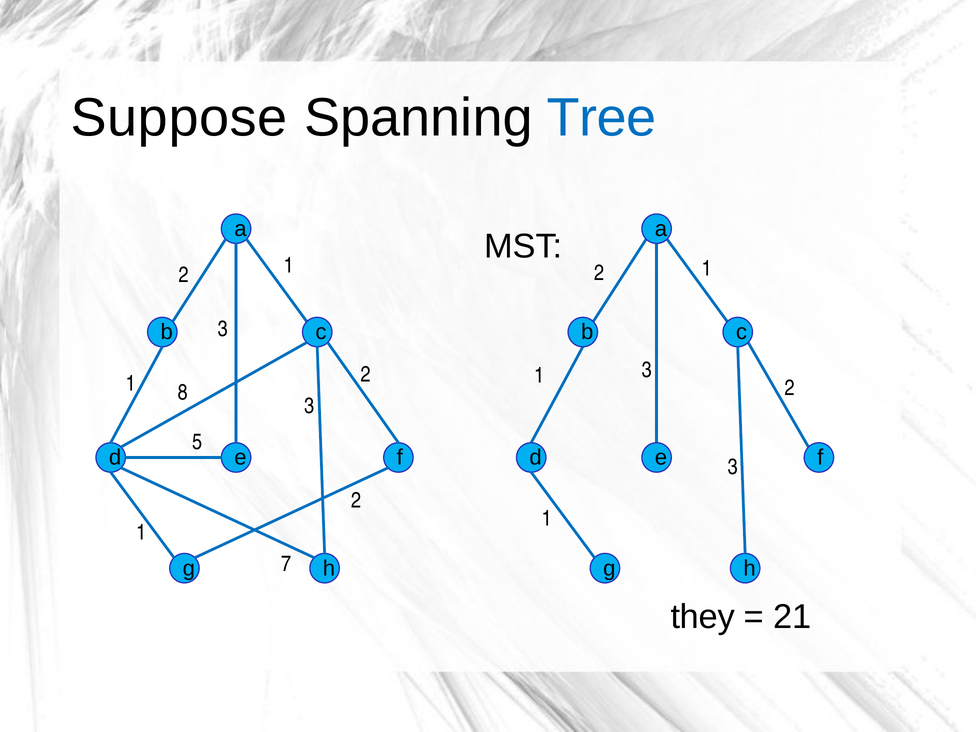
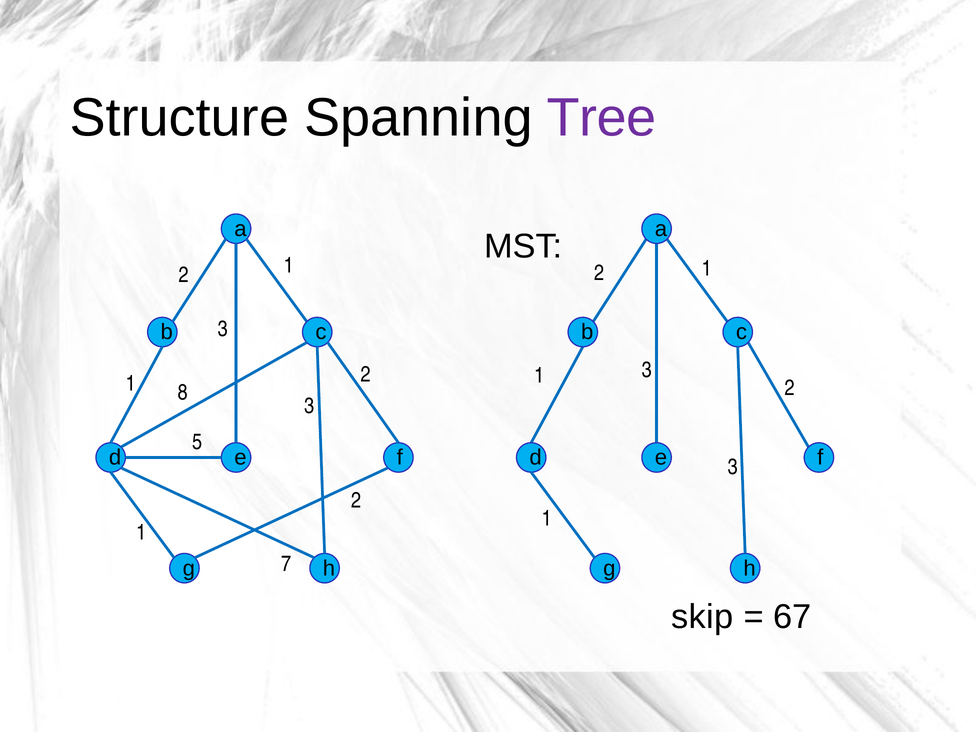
Suppose: Suppose -> Structure
Tree colour: blue -> purple
they: they -> skip
21: 21 -> 67
